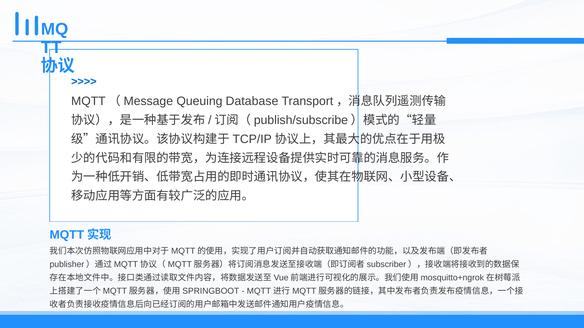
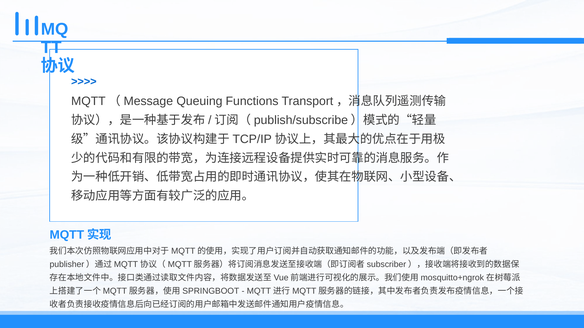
Database: Database -> Functions
